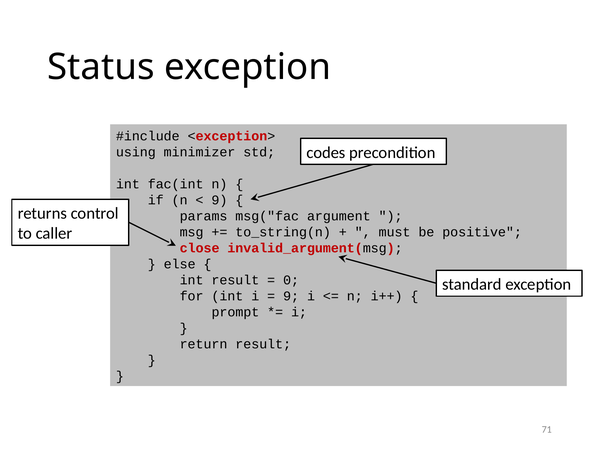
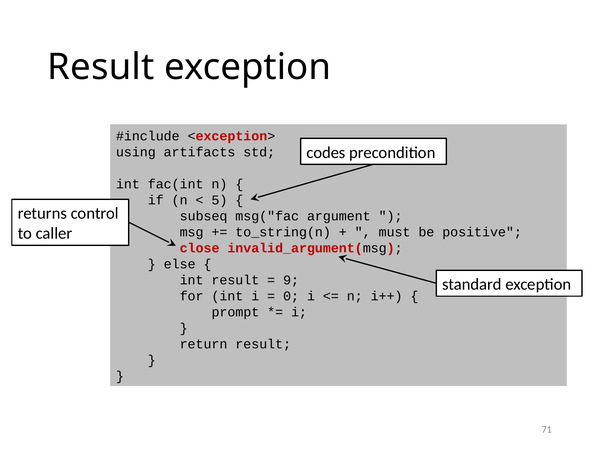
Status at (101, 67): Status -> Result
minimizer: minimizer -> artifacts
9 at (219, 200): 9 -> 5
params: params -> subseq
0: 0 -> 9
9 at (291, 296): 9 -> 0
